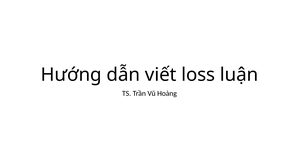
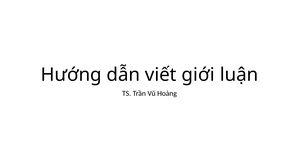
loss: loss -> giới
